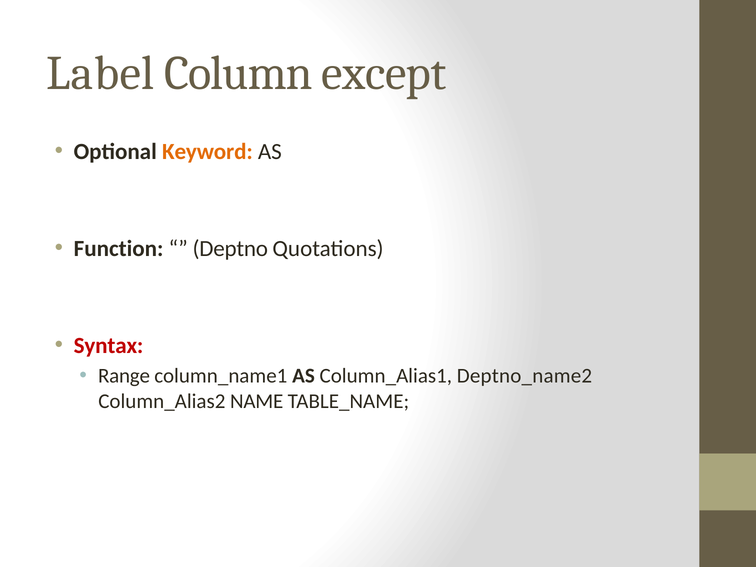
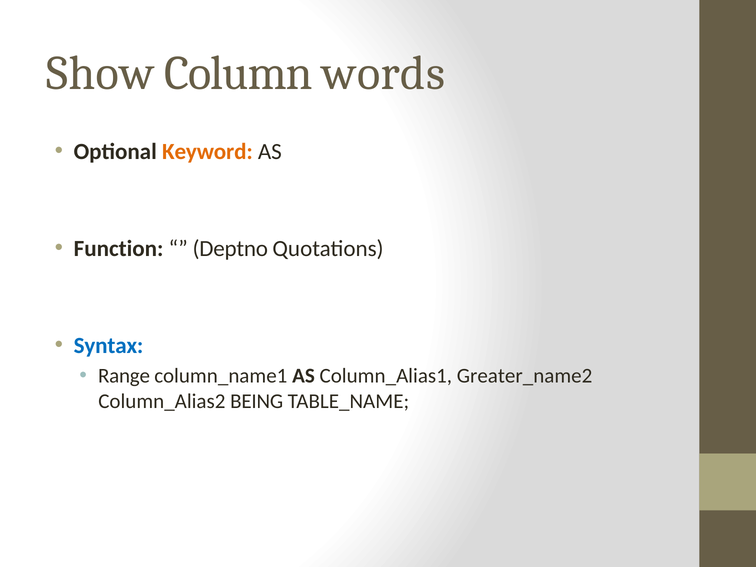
Label: Label -> Show
except: except -> words
Syntax colour: red -> blue
Deptno_name2: Deptno_name2 -> Greater_name2
NAME: NAME -> BEING
